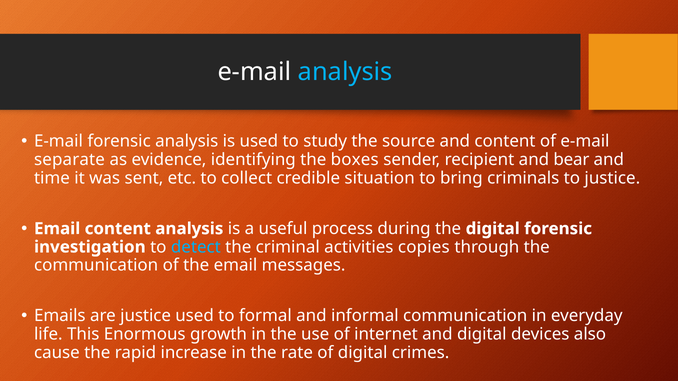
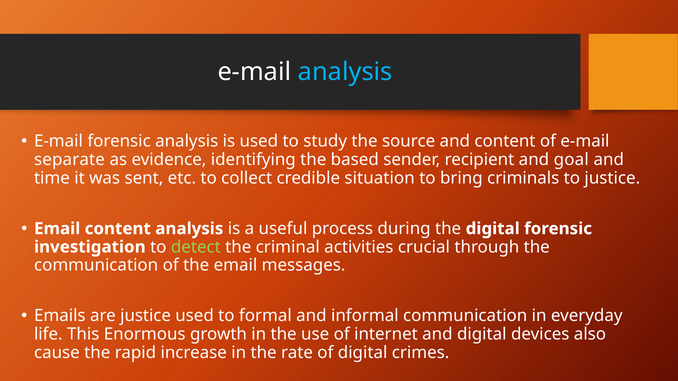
boxes: boxes -> based
bear: bear -> goal
detect colour: light blue -> light green
copies: copies -> crucial
